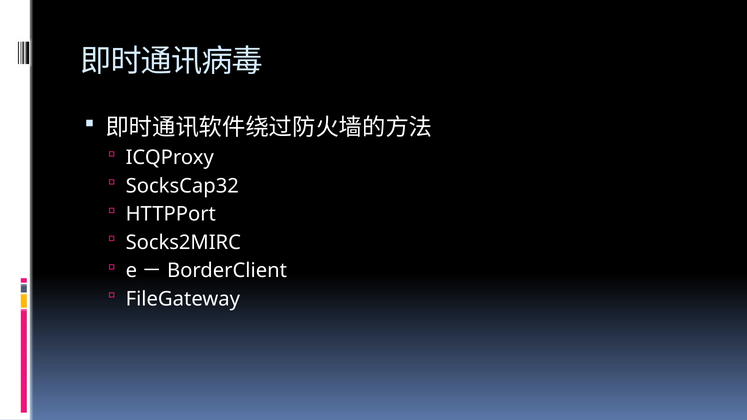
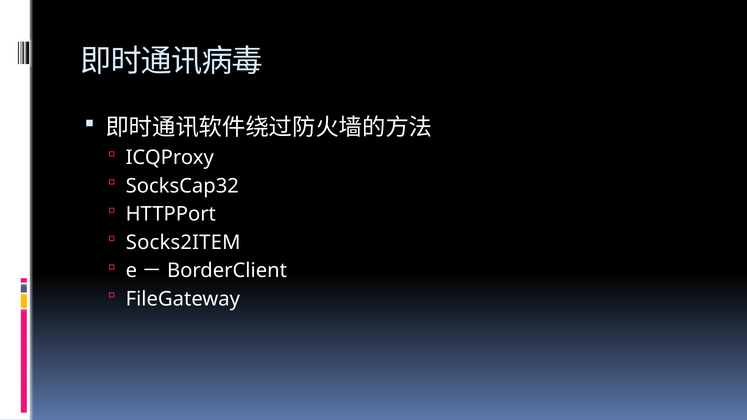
Socks2MIRC: Socks2MIRC -> Socks2ITEM
